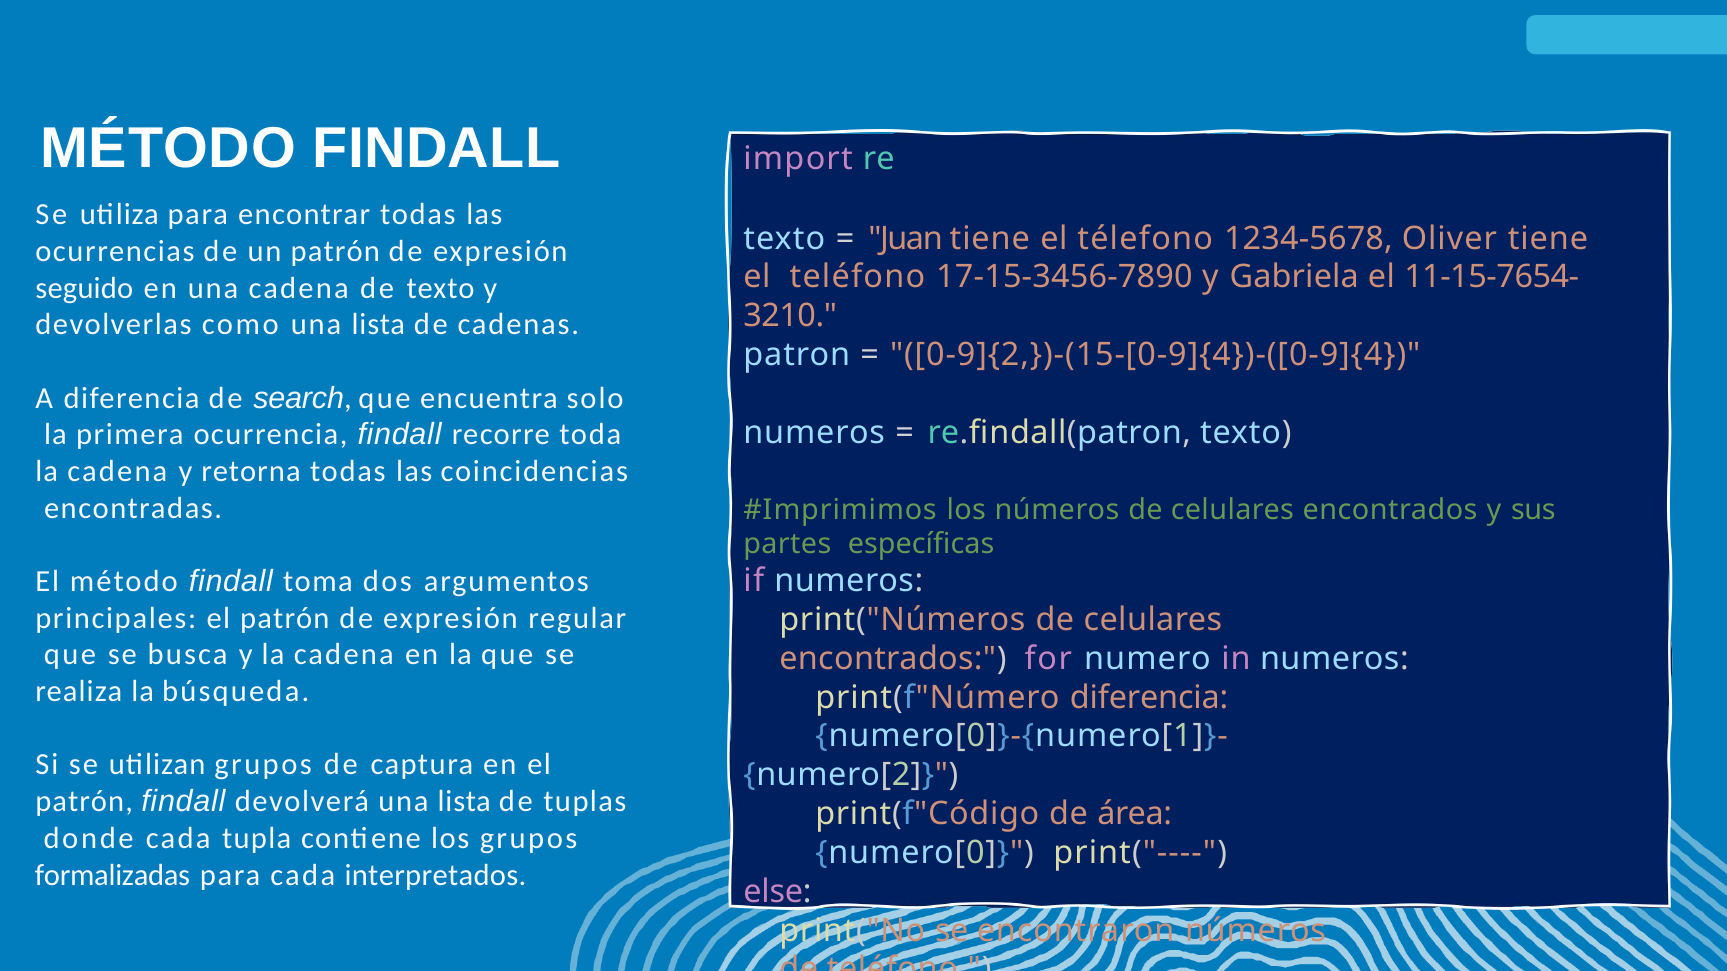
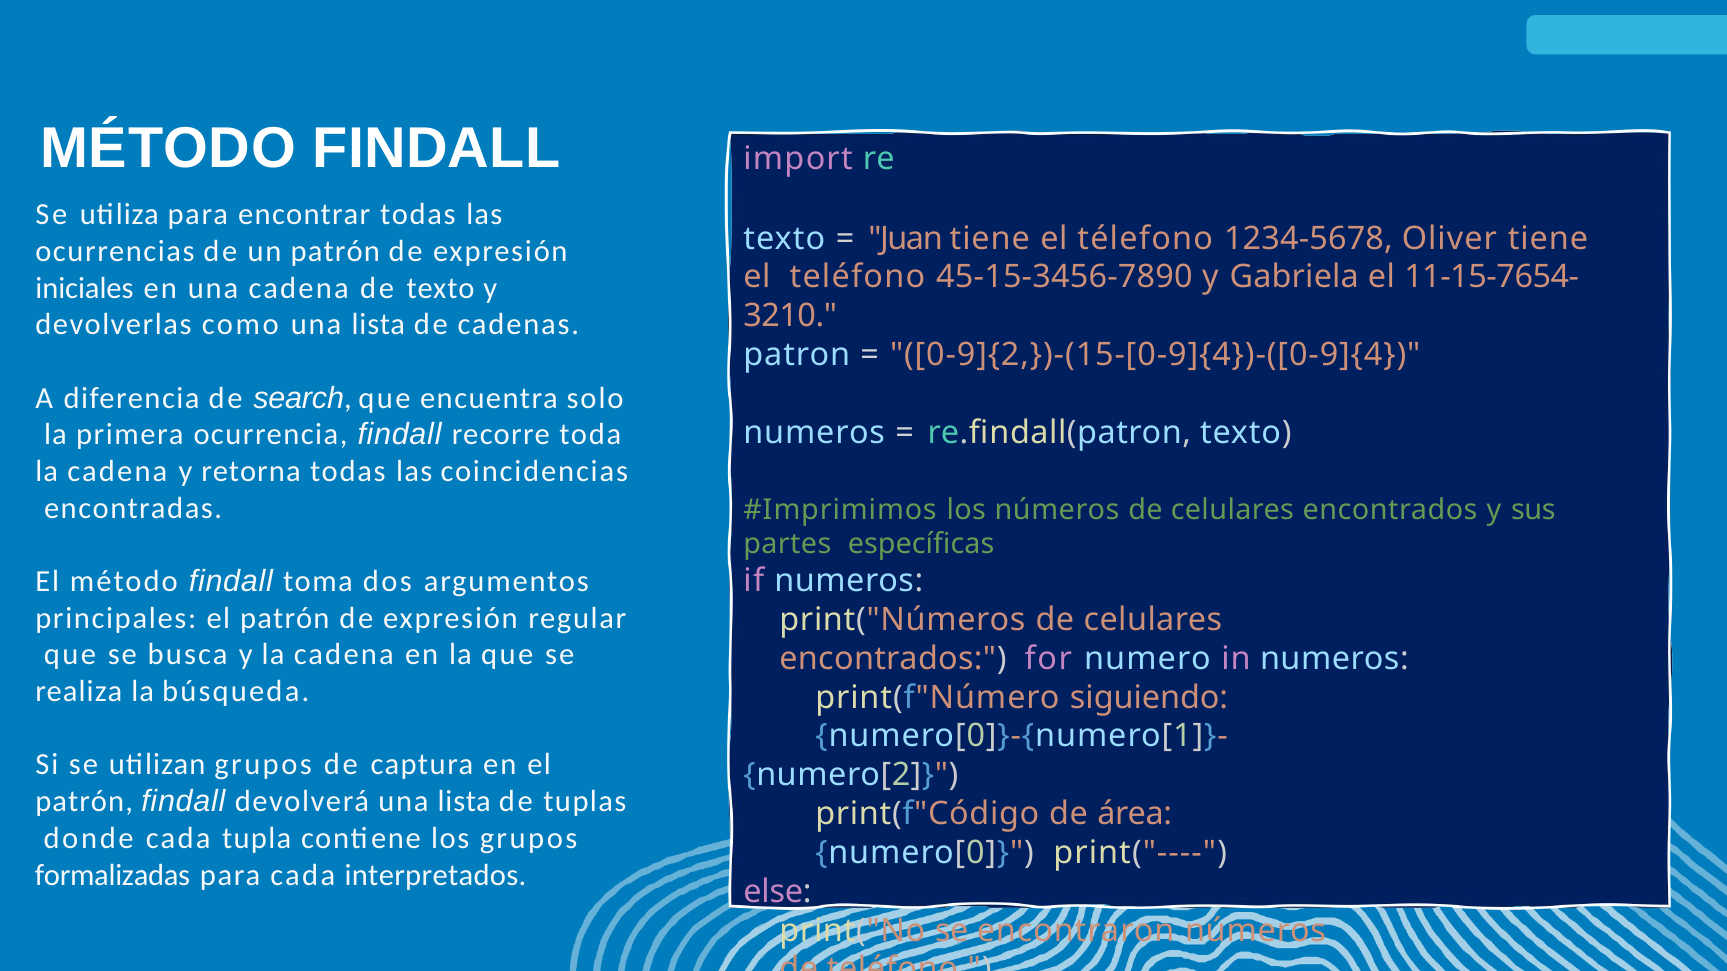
17-15-3456-7890: 17-15-3456-7890 -> 45-15-3456-7890
seguido: seguido -> iniciales
print(f"Número diferencia: diferencia -> siguiendo
